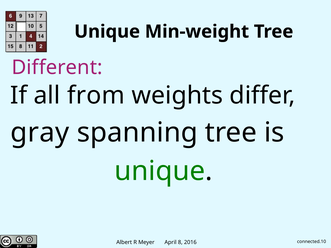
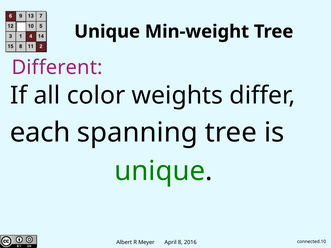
from: from -> color
gray: gray -> each
